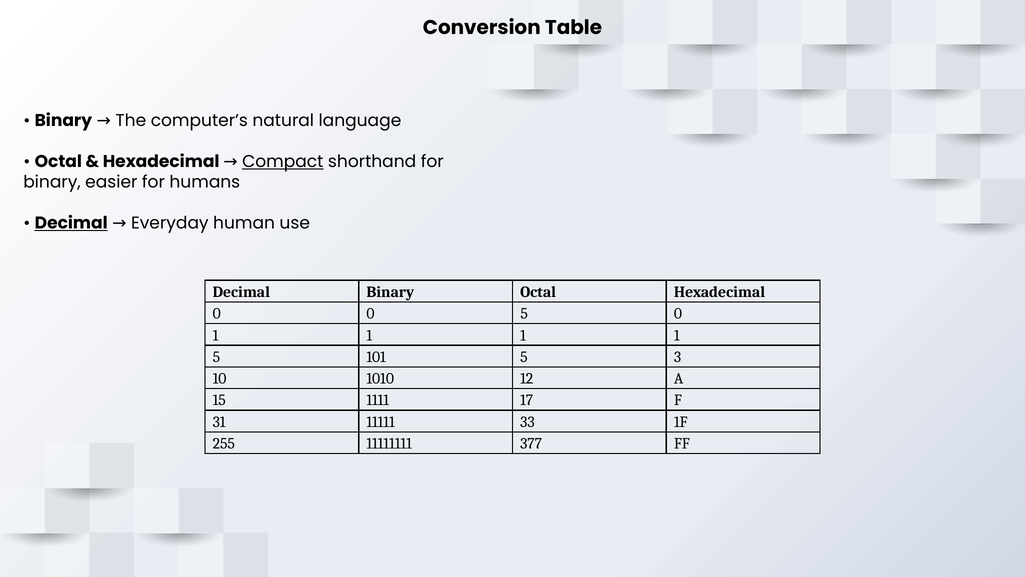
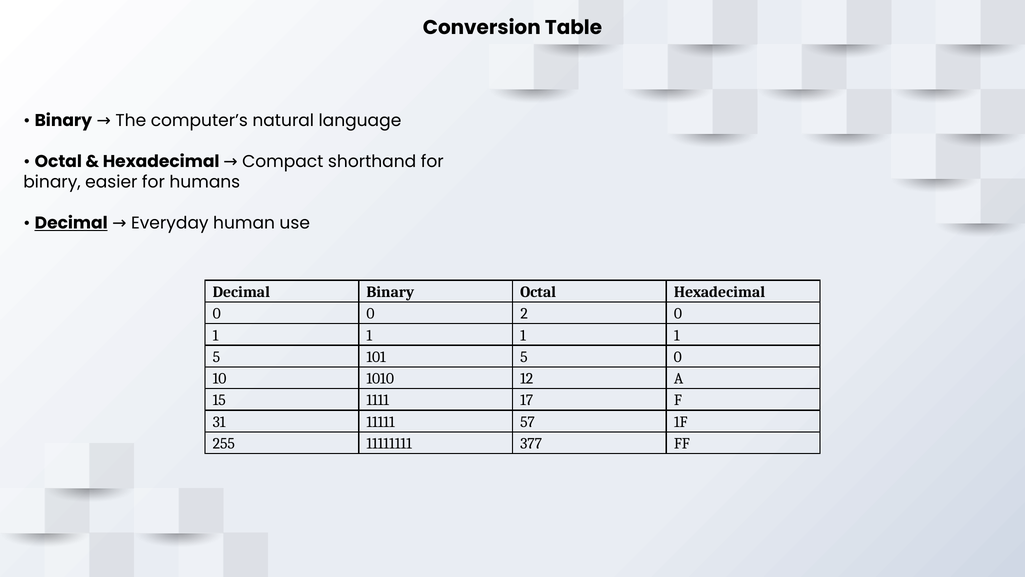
Compact underline: present -> none
0 5: 5 -> 2
5 3: 3 -> 0
33: 33 -> 57
